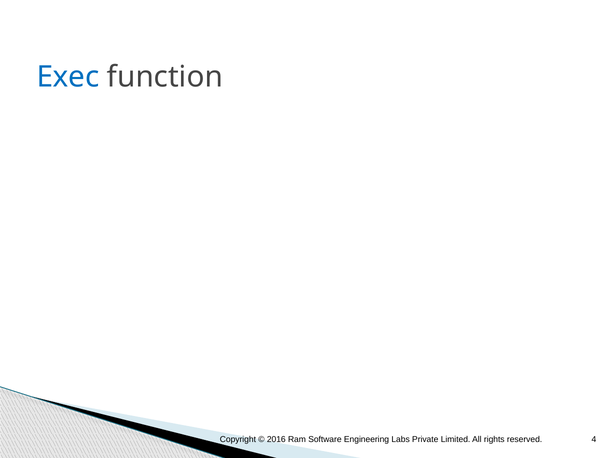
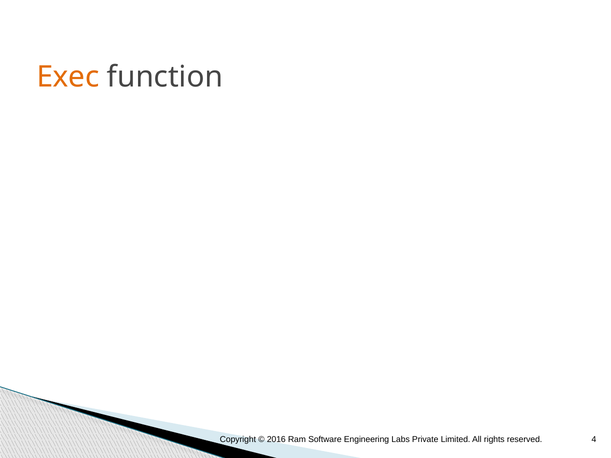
Exec colour: blue -> orange
